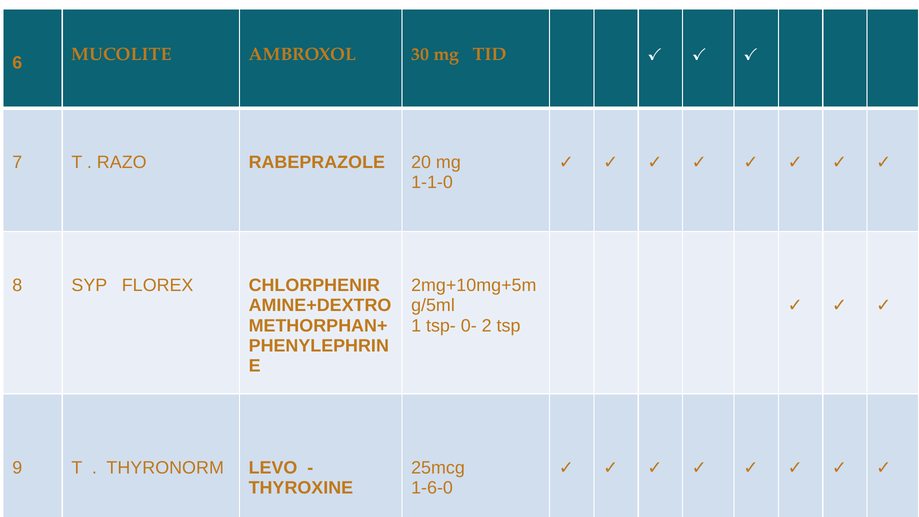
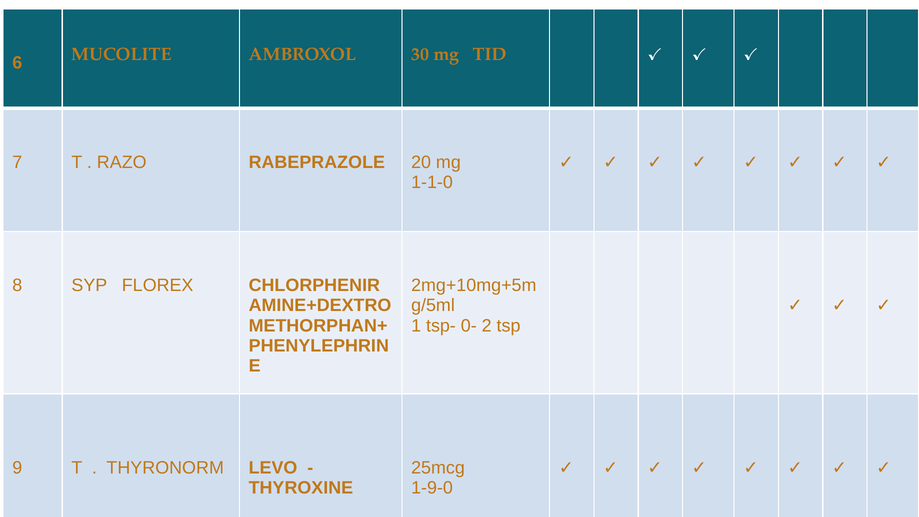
1-6-0: 1-6-0 -> 1-9-0
